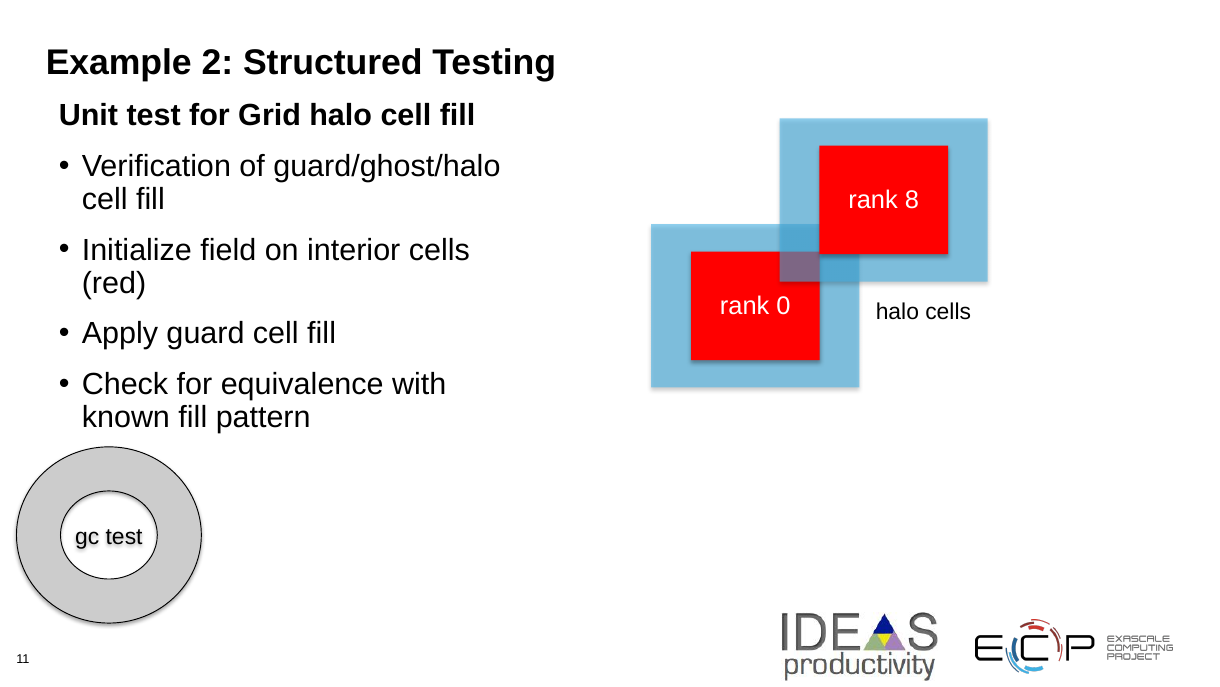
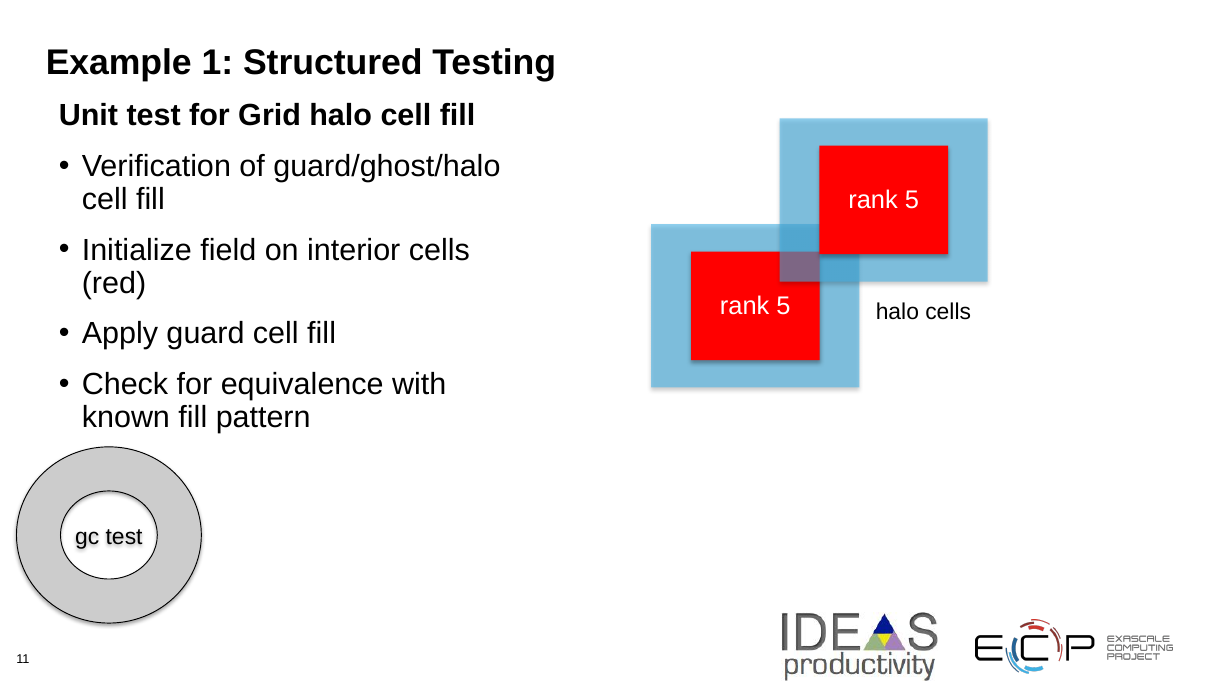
2: 2 -> 1
8 at (912, 200): 8 -> 5
0 at (784, 305): 0 -> 5
